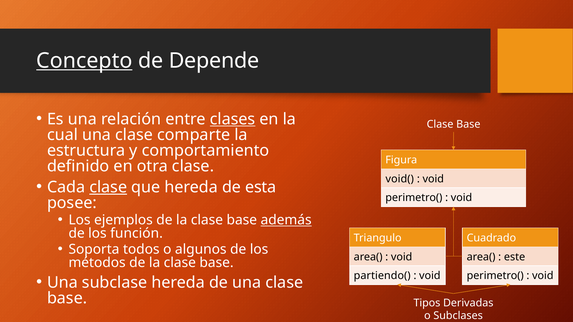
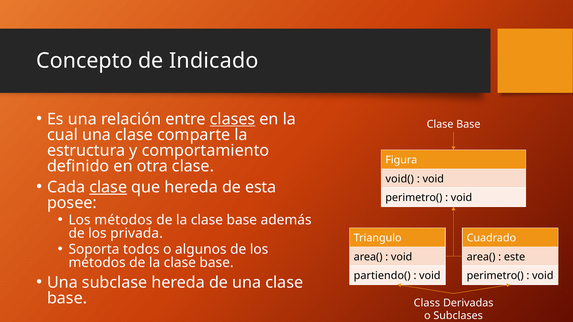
Concepto underline: present -> none
Depende: Depende -> Indicado
ejemplos at (123, 220): ejemplos -> métodos
además underline: present -> none
función: función -> privada
Tipos: Tipos -> Class
